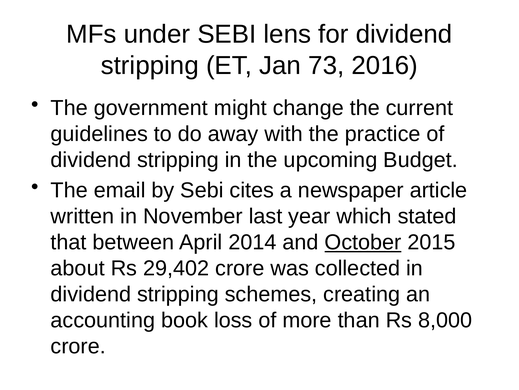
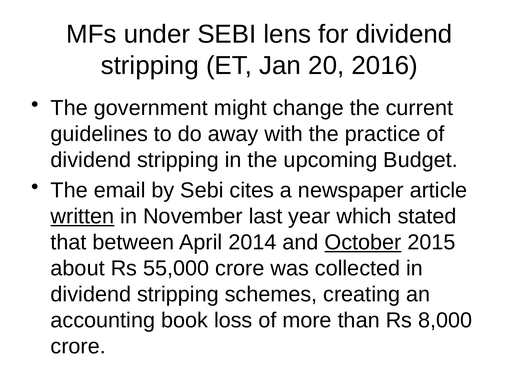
73: 73 -> 20
written underline: none -> present
29,402: 29,402 -> 55,000
